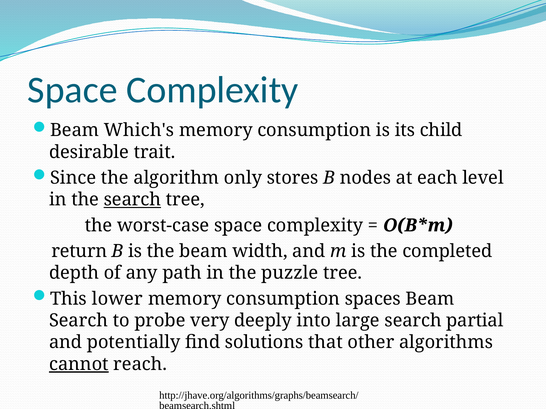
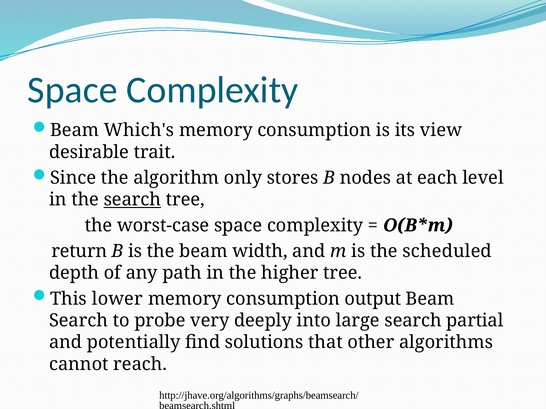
child: child -> view
completed: completed -> scheduled
puzzle: puzzle -> higher
spaces: spaces -> output
cannot underline: present -> none
